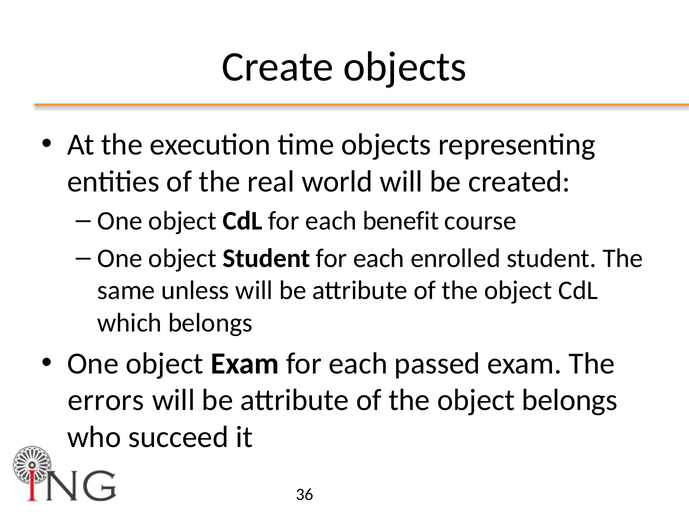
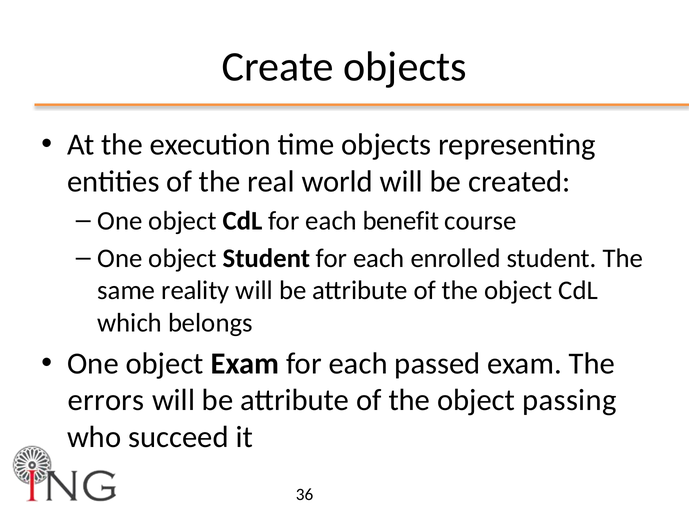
unless: unless -> reality
object belongs: belongs -> passing
